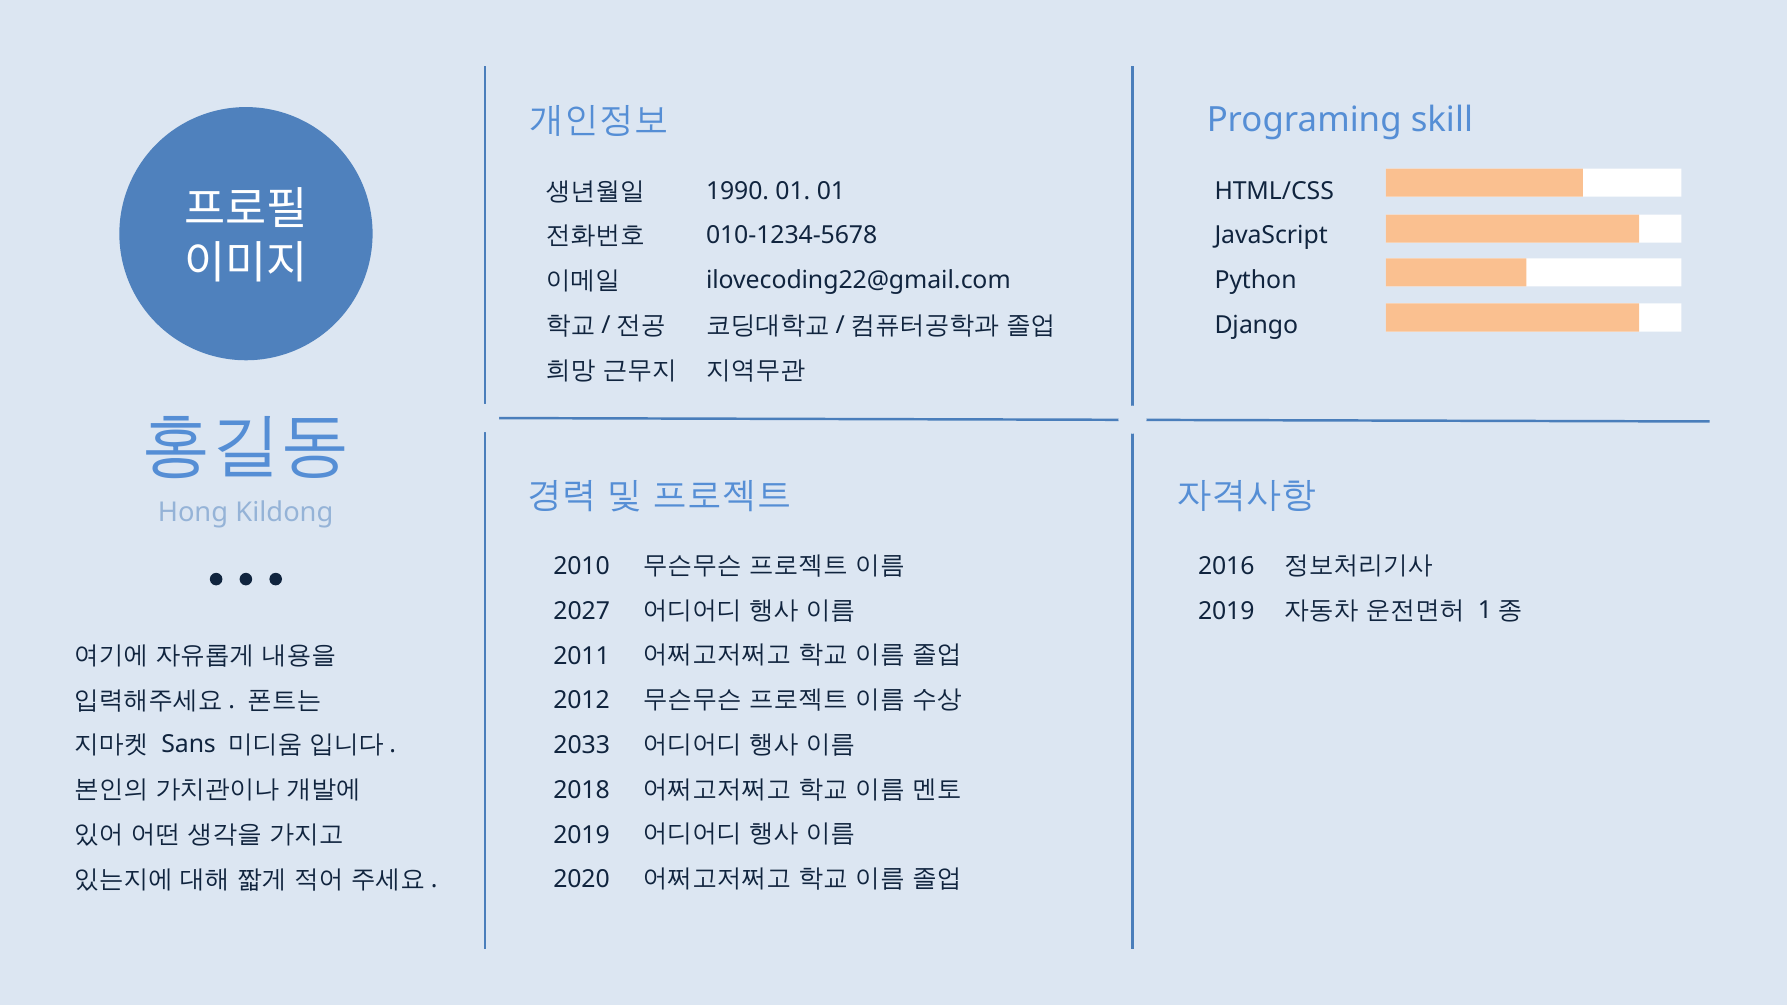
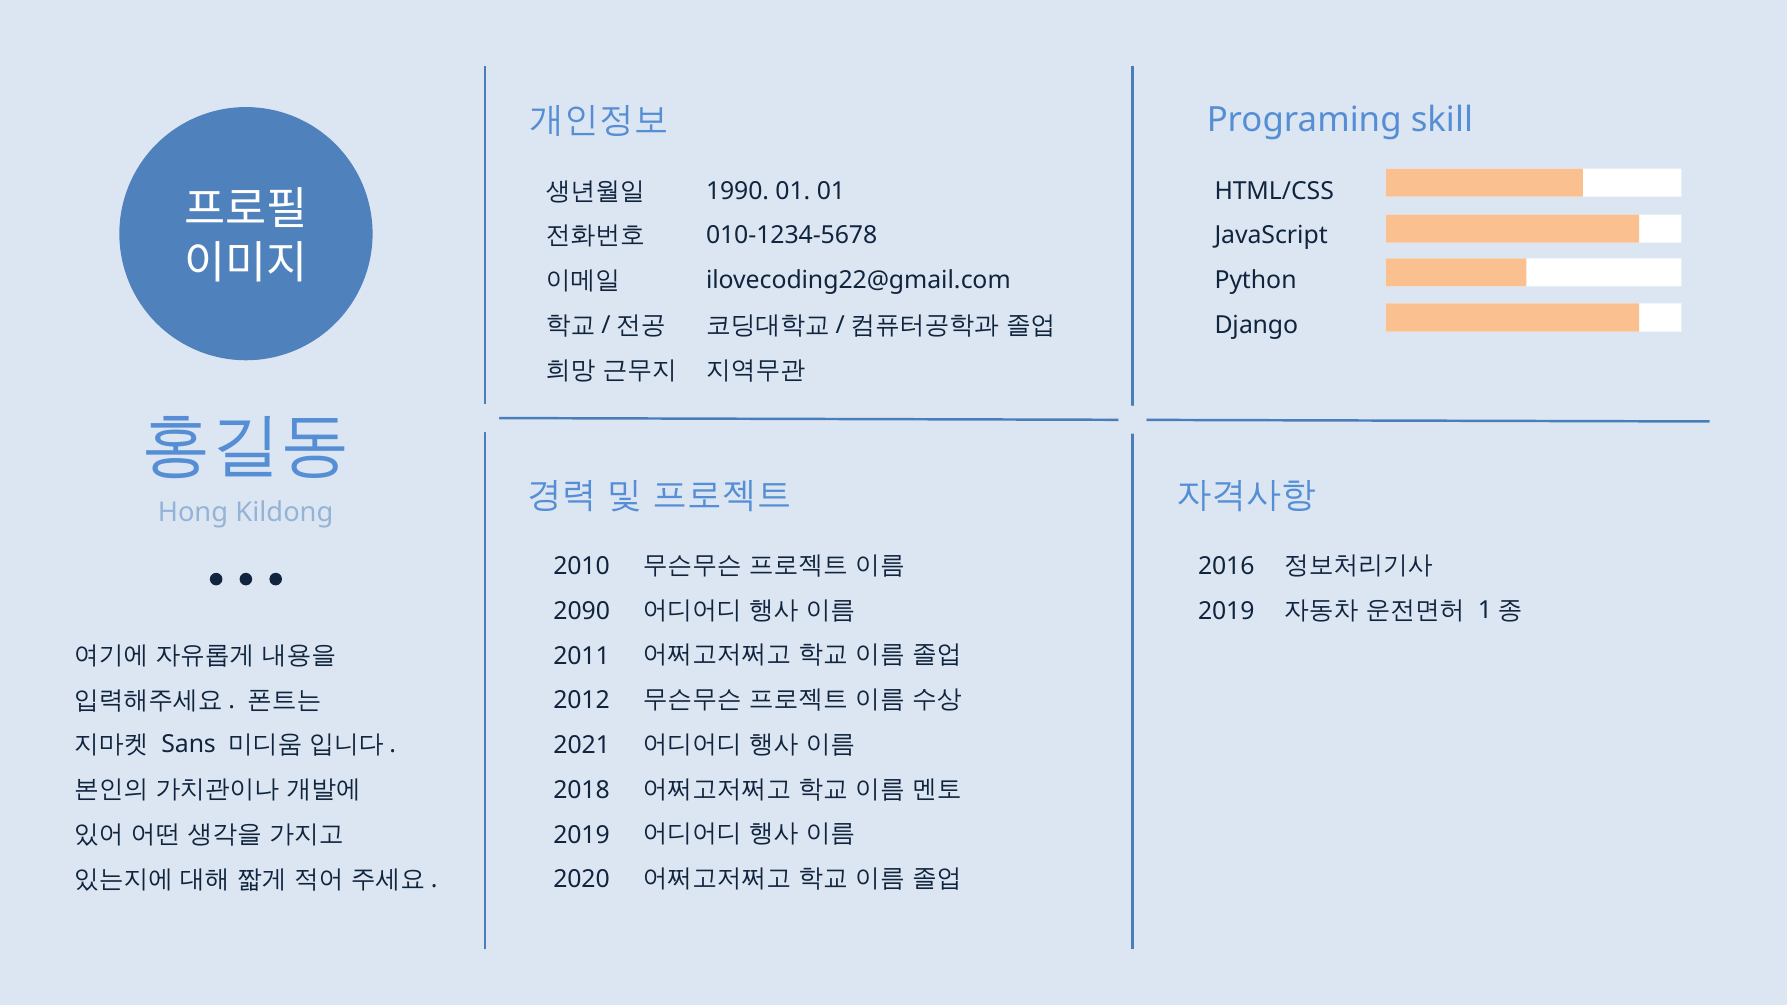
2027: 2027 -> 2090
2033: 2033 -> 2021
